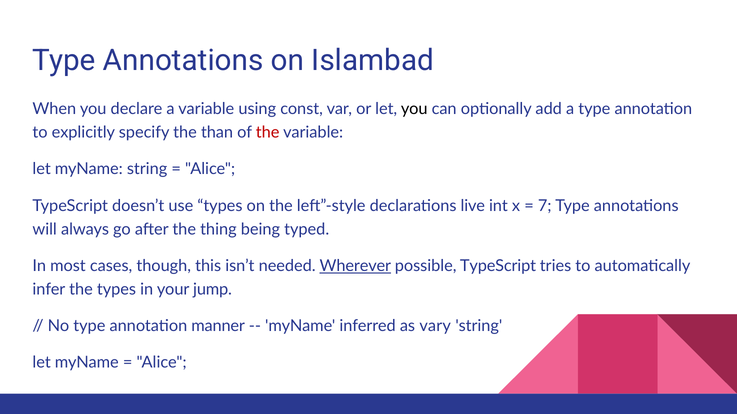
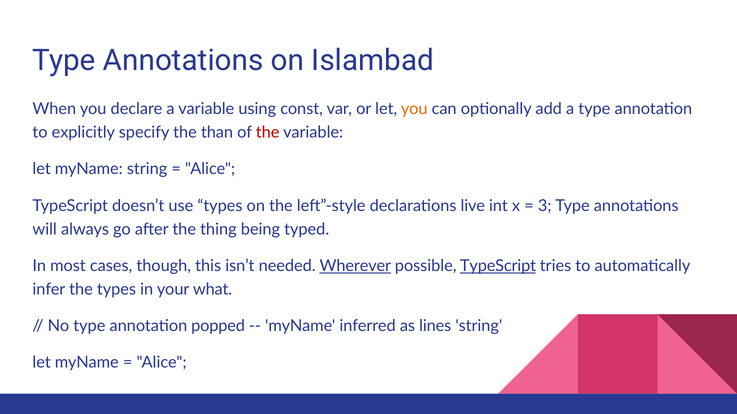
you at (414, 109) colour: black -> orange
7: 7 -> 3
TypeScript at (498, 266) underline: none -> present
jump: jump -> what
manner: manner -> popped
vary: vary -> lines
